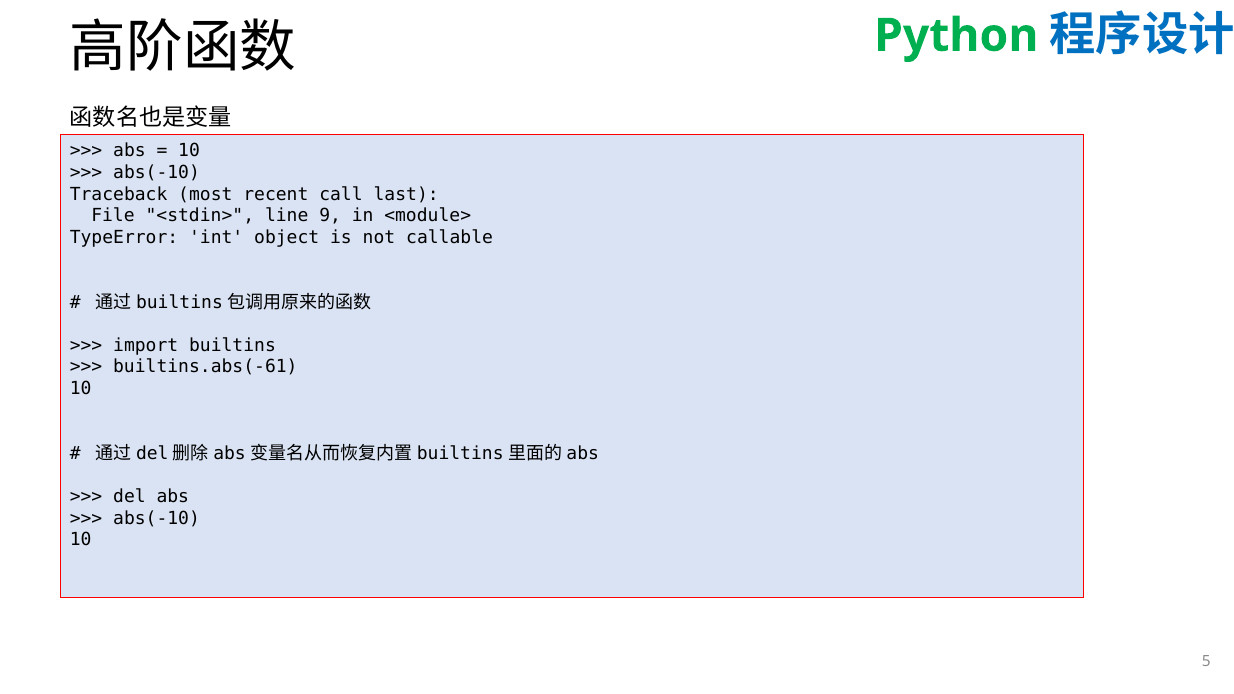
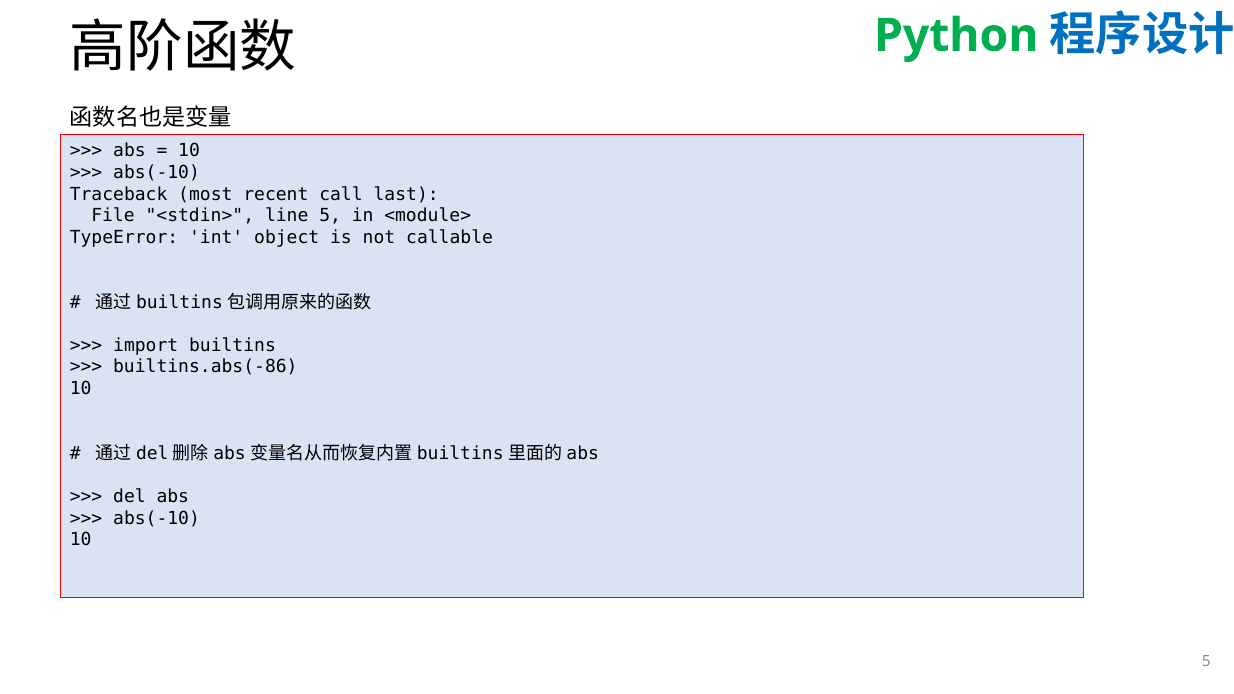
line 9: 9 -> 5
builtins.abs(-61: builtins.abs(-61 -> builtins.abs(-86
